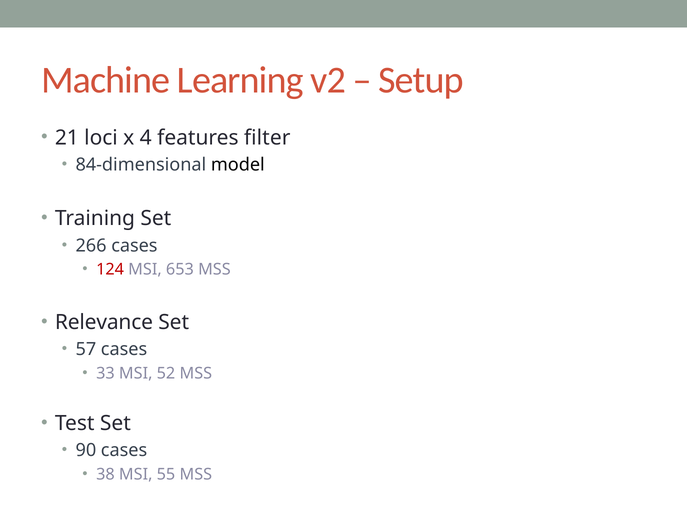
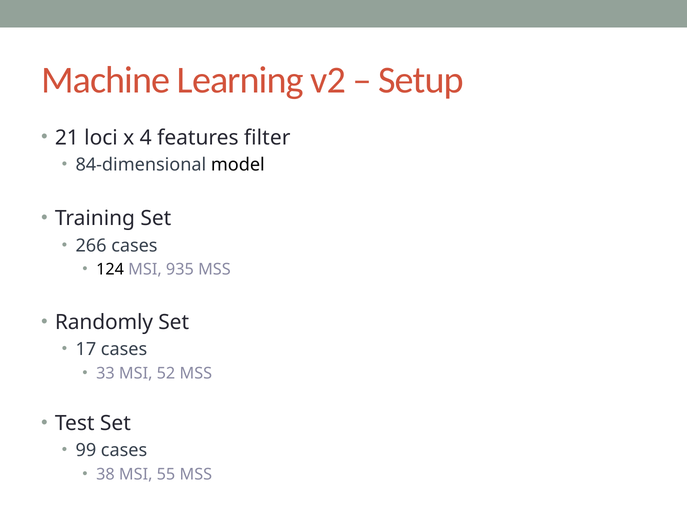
124 colour: red -> black
653: 653 -> 935
Relevance: Relevance -> Randomly
57: 57 -> 17
90: 90 -> 99
